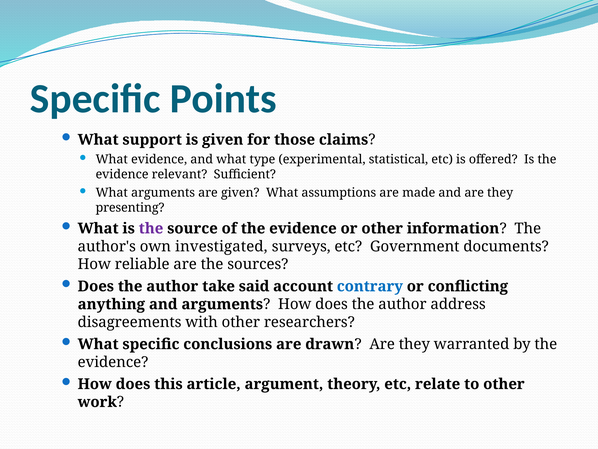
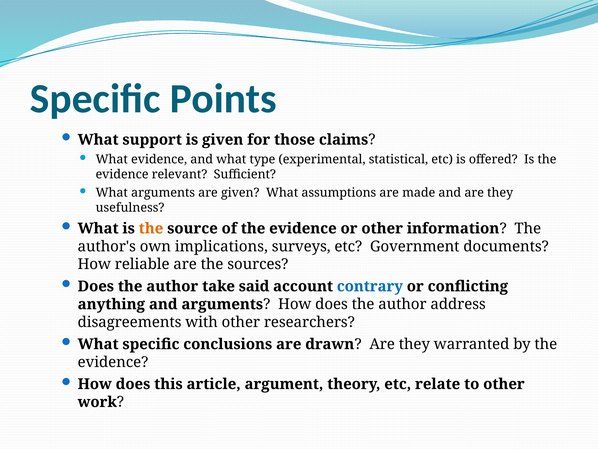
presenting: presenting -> usefulness
the at (151, 228) colour: purple -> orange
investigated: investigated -> implications
